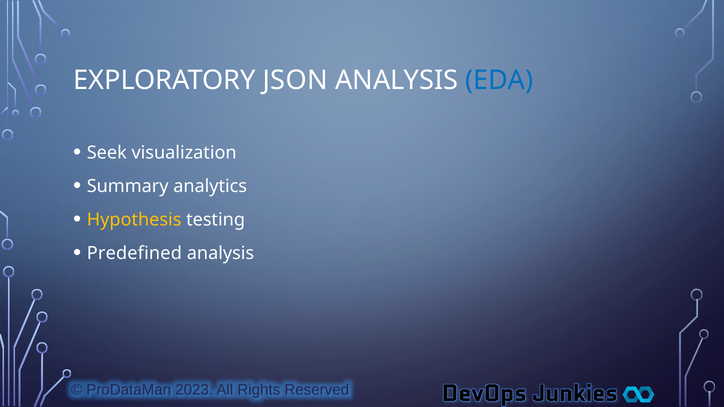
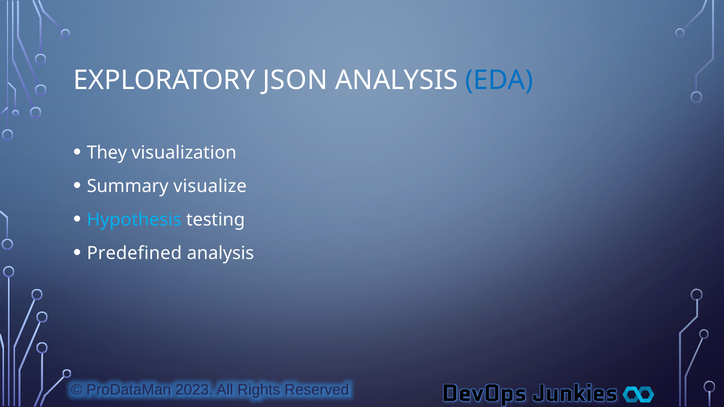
Seek: Seek -> They
analytics: analytics -> visualize
Hypothesis colour: yellow -> light blue
